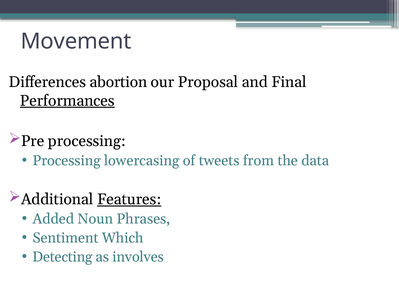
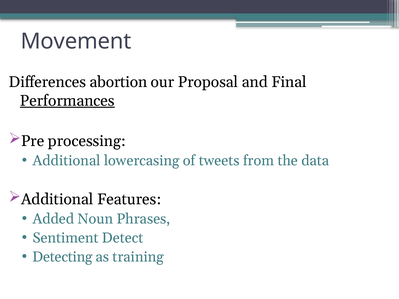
Processing at (67, 161): Processing -> Additional
Features underline: present -> none
Which: Which -> Detect
involves: involves -> training
